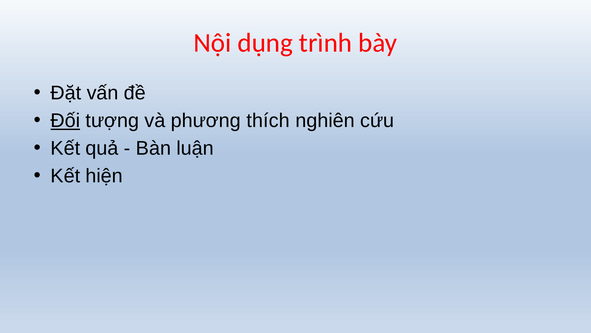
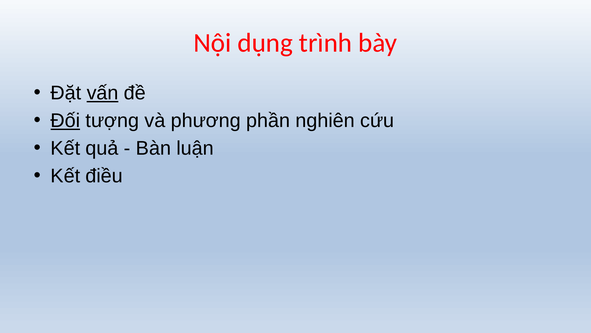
vấn underline: none -> present
thích: thích -> phần
hiện: hiện -> điều
